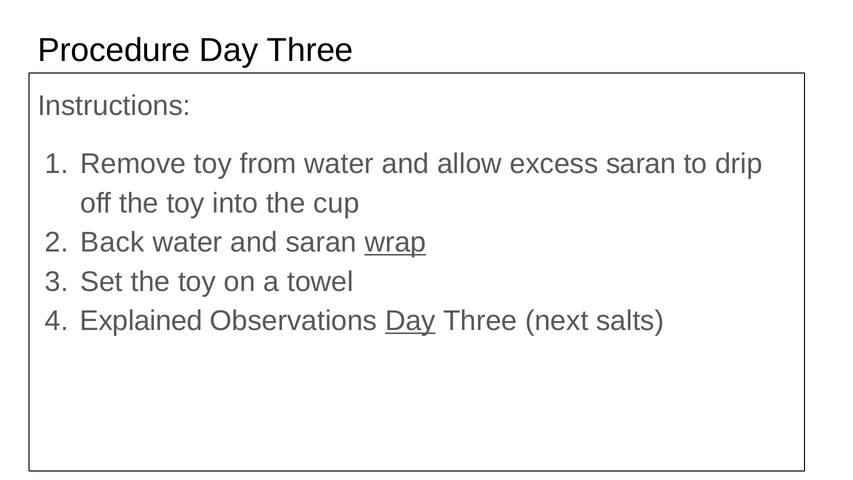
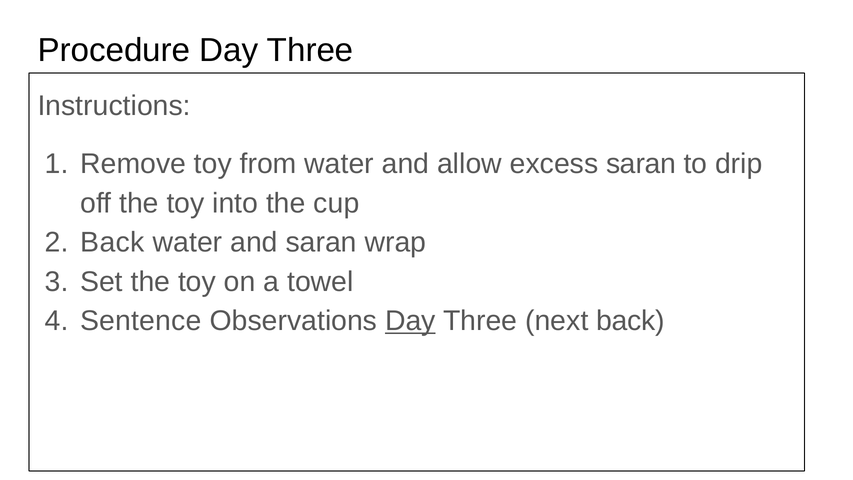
wrap underline: present -> none
Explained: Explained -> Sentence
next salts: salts -> back
